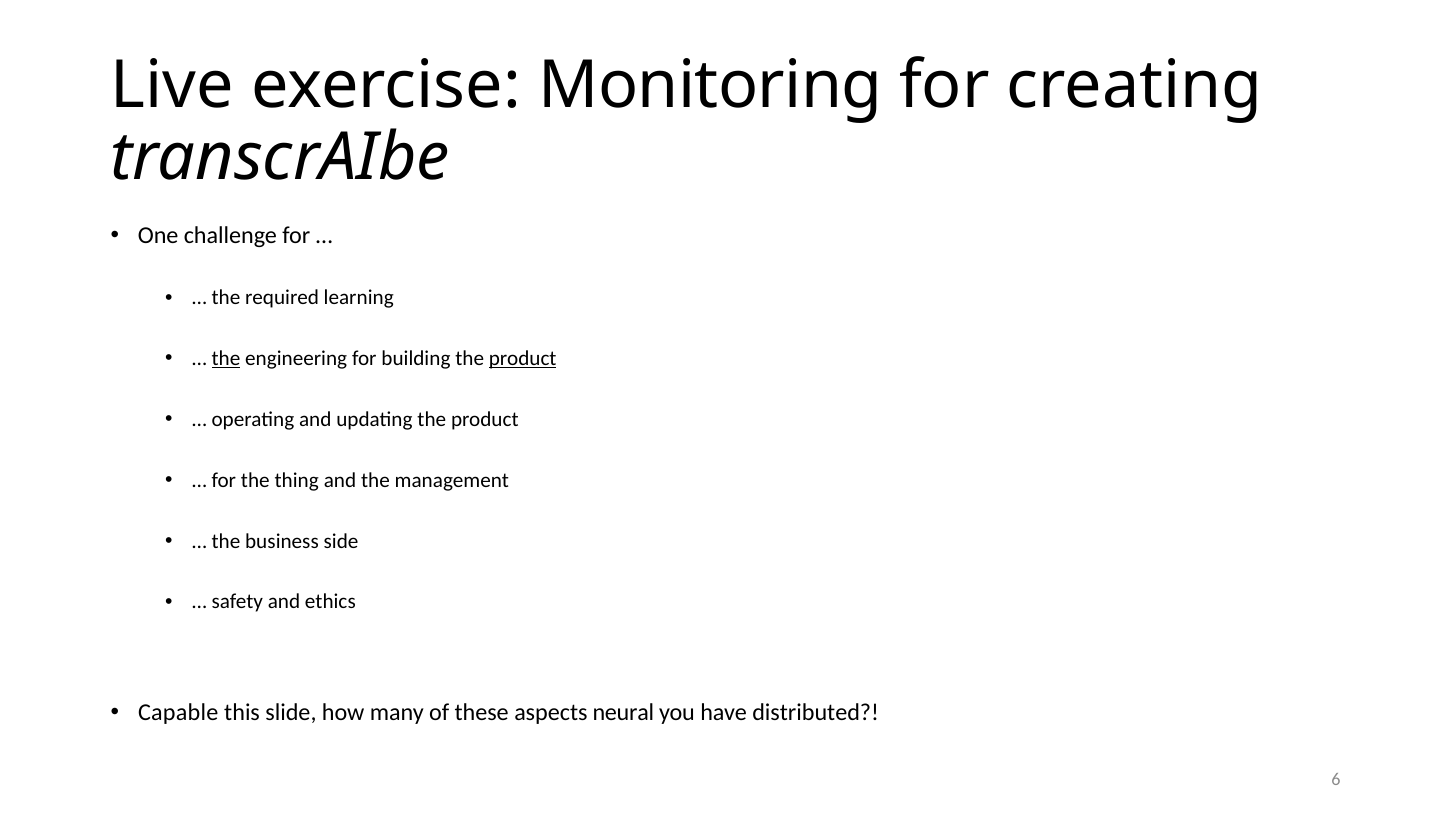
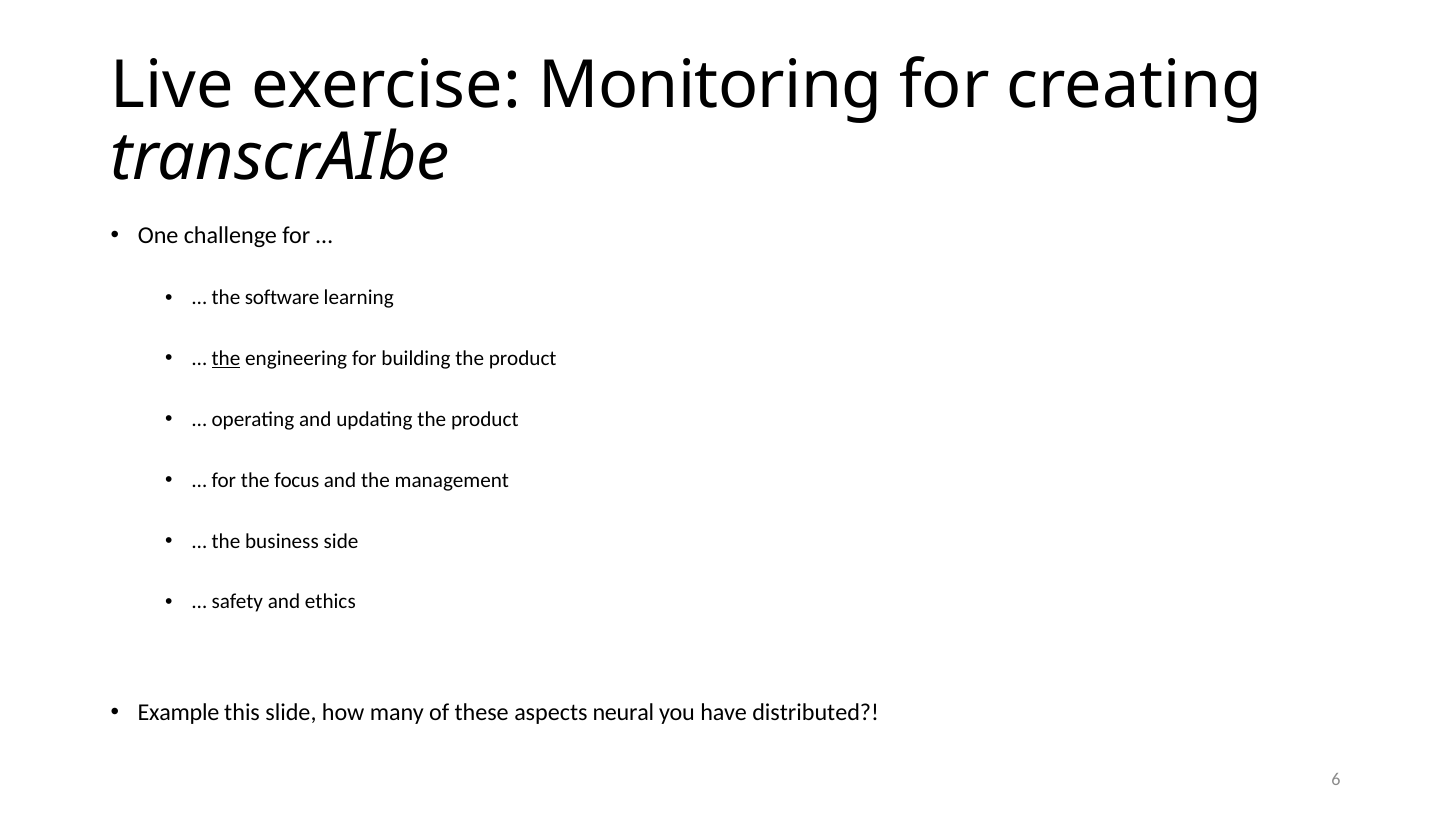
required: required -> software
product at (523, 359) underline: present -> none
thing: thing -> focus
Capable: Capable -> Example
